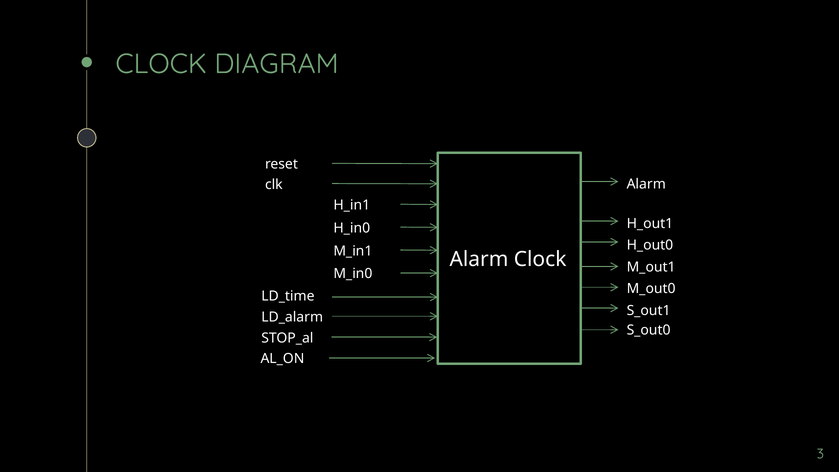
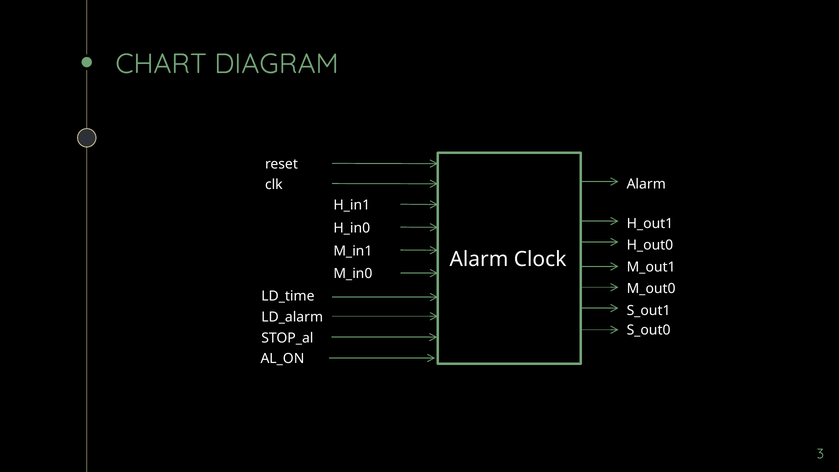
CLOCK at (161, 64): CLOCK -> CHART
